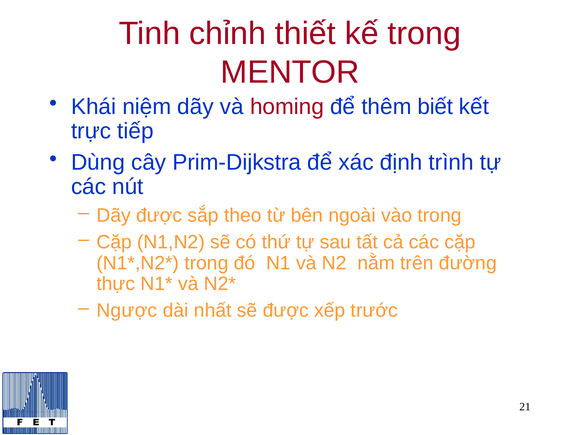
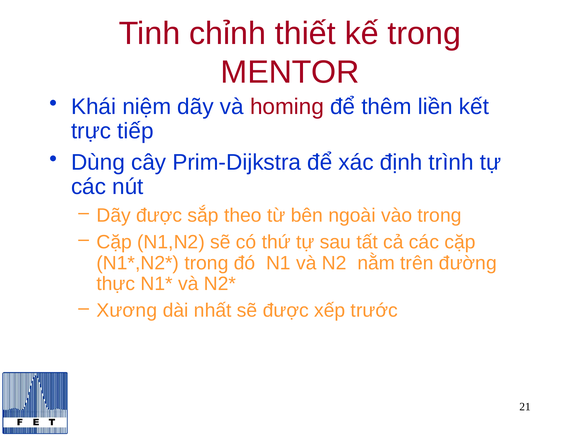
biết: biết -> liền
Ngược: Ngược -> Xương
